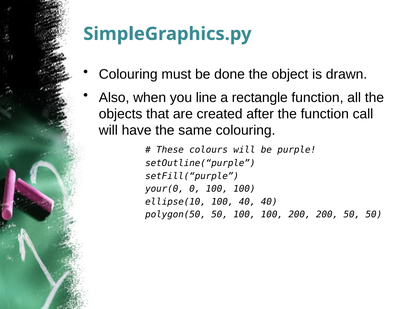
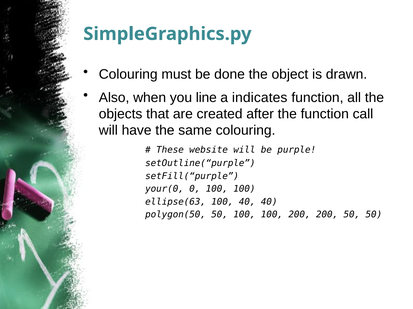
rectangle: rectangle -> indicates
colours: colours -> website
ellipse(10: ellipse(10 -> ellipse(63
